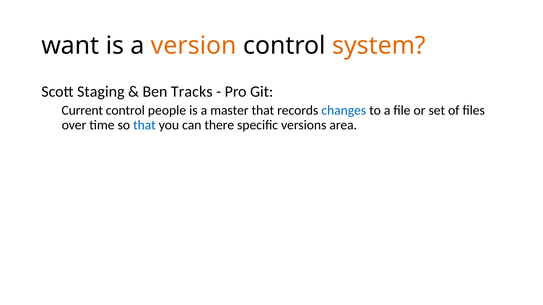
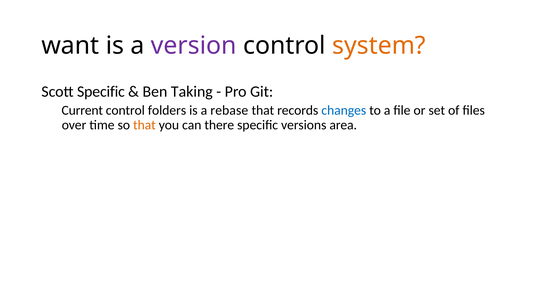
version colour: orange -> purple
Scott Staging: Staging -> Specific
Tracks: Tracks -> Taking
people: people -> folders
master: master -> rebase
that at (144, 125) colour: blue -> orange
